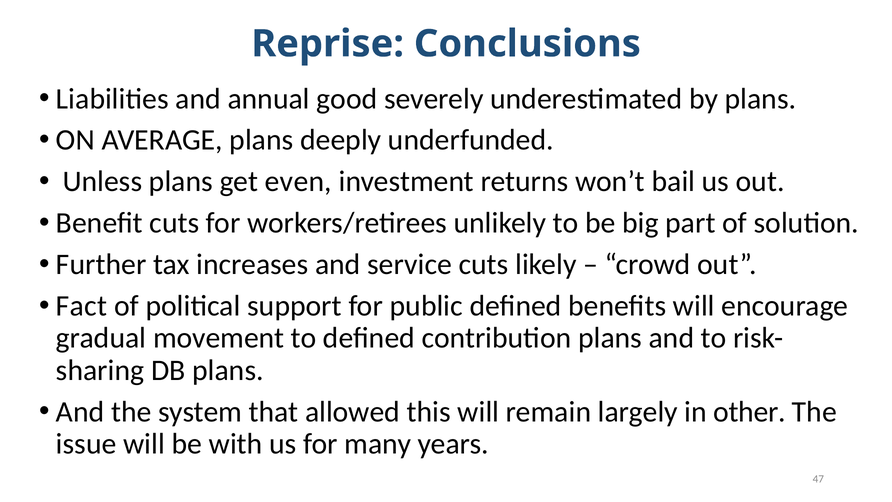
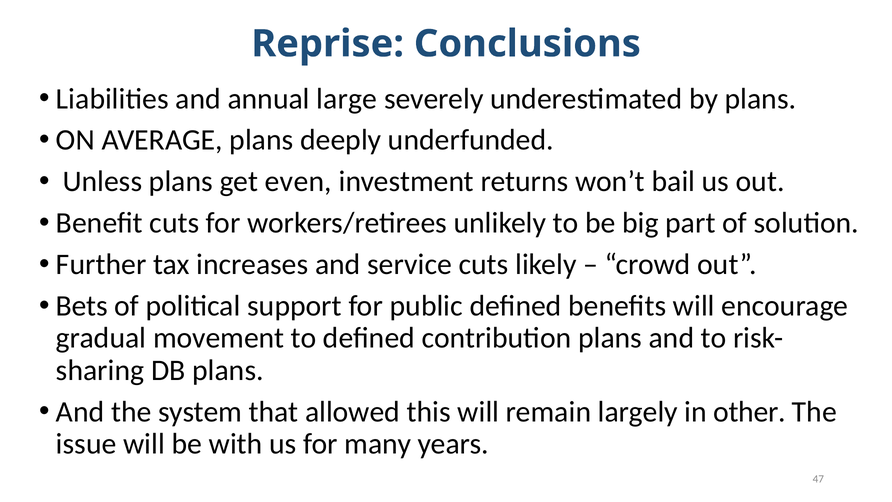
good: good -> large
Fact: Fact -> Bets
